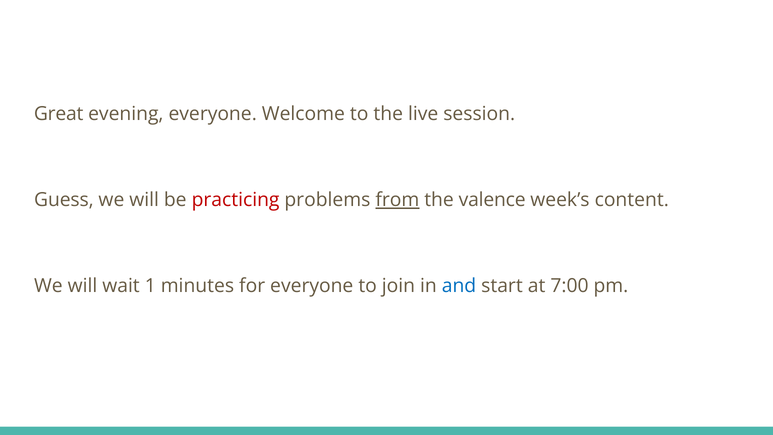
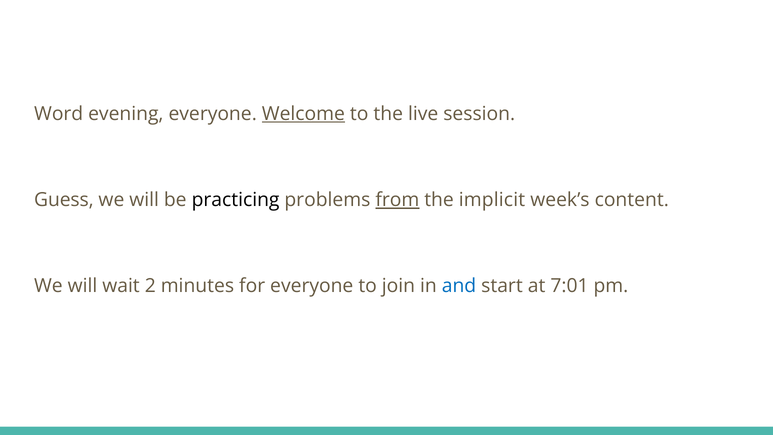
Great: Great -> Word
Welcome underline: none -> present
practicing colour: red -> black
valence: valence -> implicit
1: 1 -> 2
7:00: 7:00 -> 7:01
